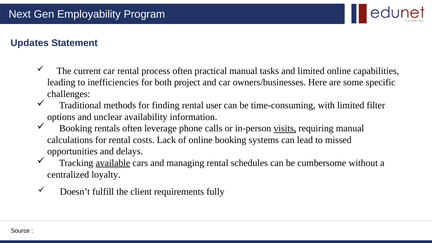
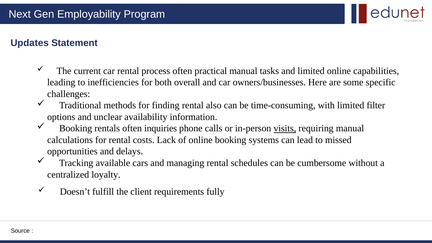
project: project -> overall
user: user -> also
leverage: leverage -> inquiries
available underline: present -> none
